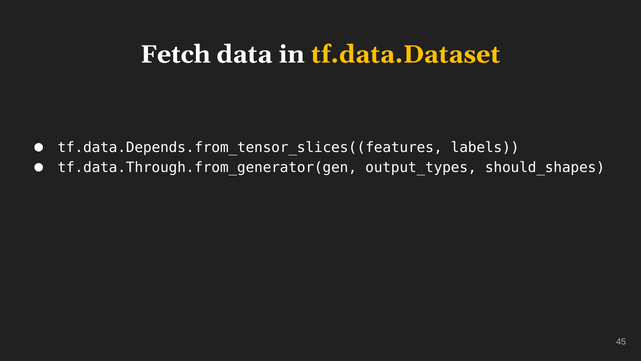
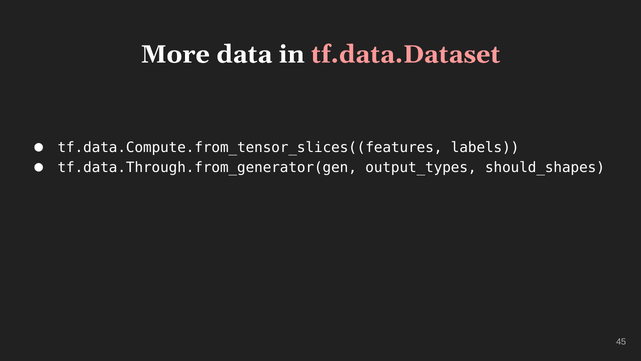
Fetch: Fetch -> More
tf.data.Dataset colour: yellow -> pink
tf.data.Depends.from_tensor_slices((features: tf.data.Depends.from_tensor_slices((features -> tf.data.Compute.from_tensor_slices((features
